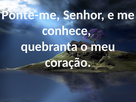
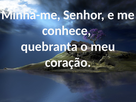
Ponte-me: Ponte-me -> Minha-me
